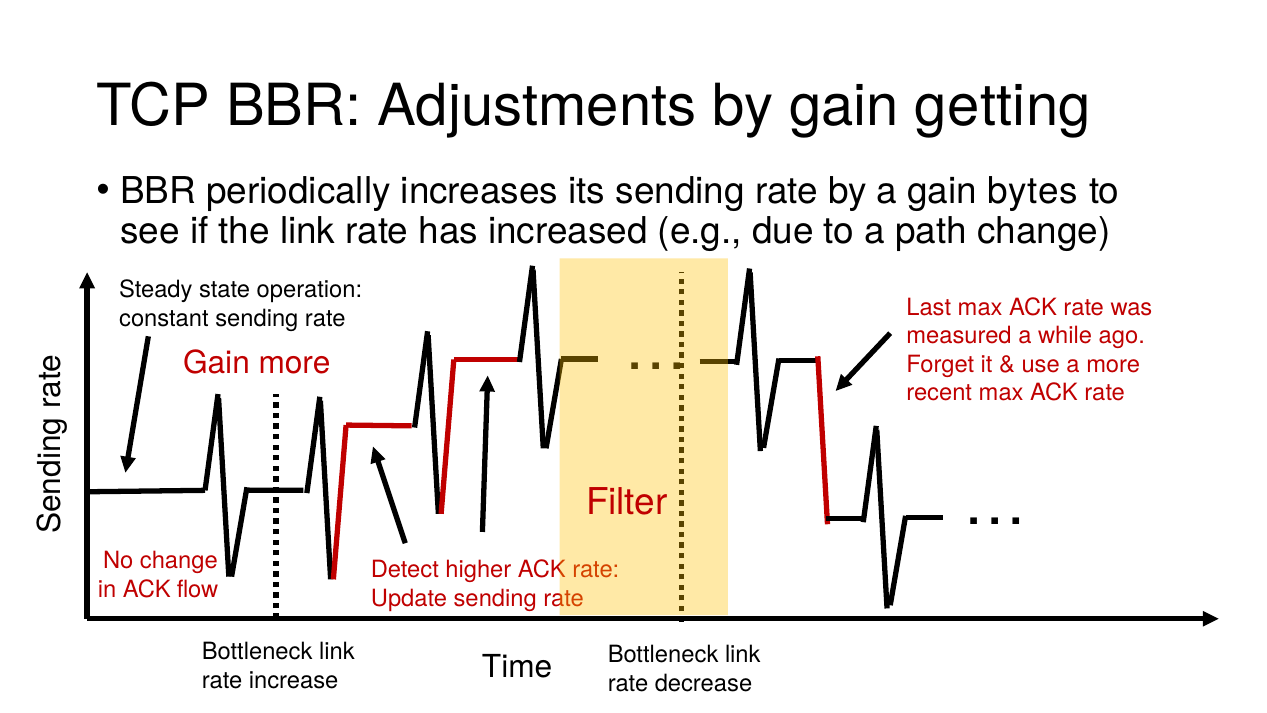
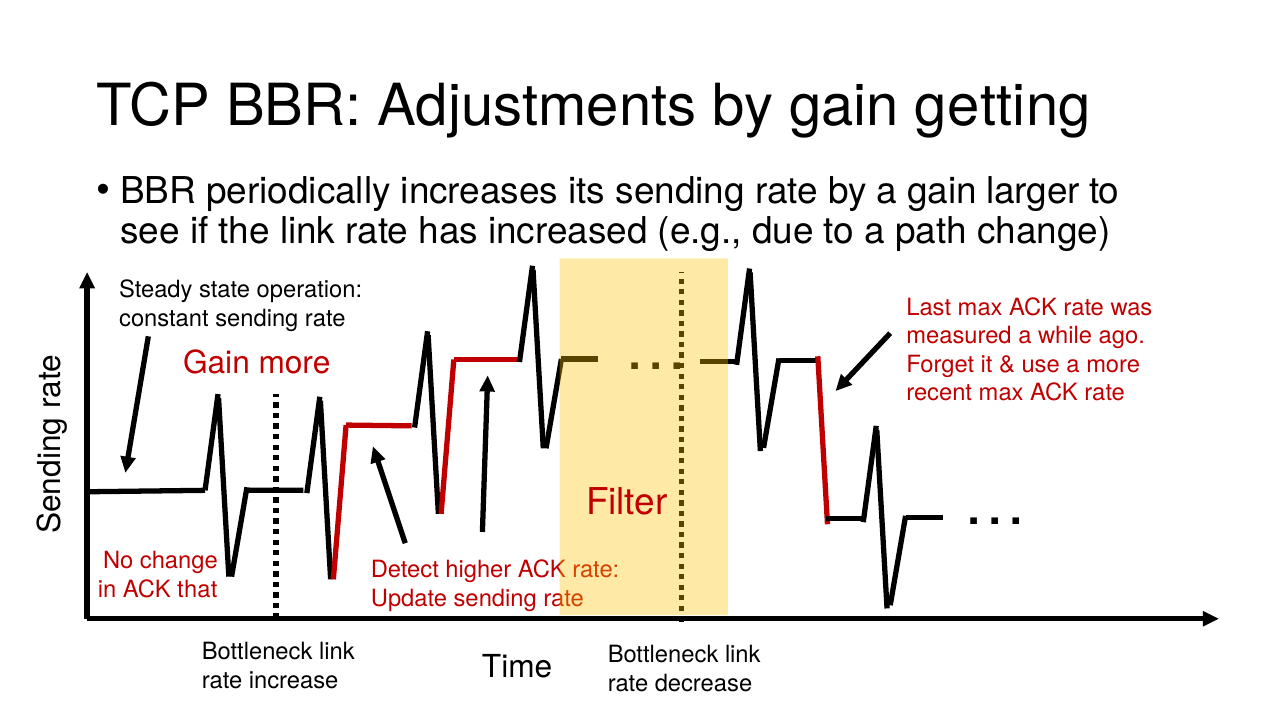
bytes: bytes -> larger
flow: flow -> that
